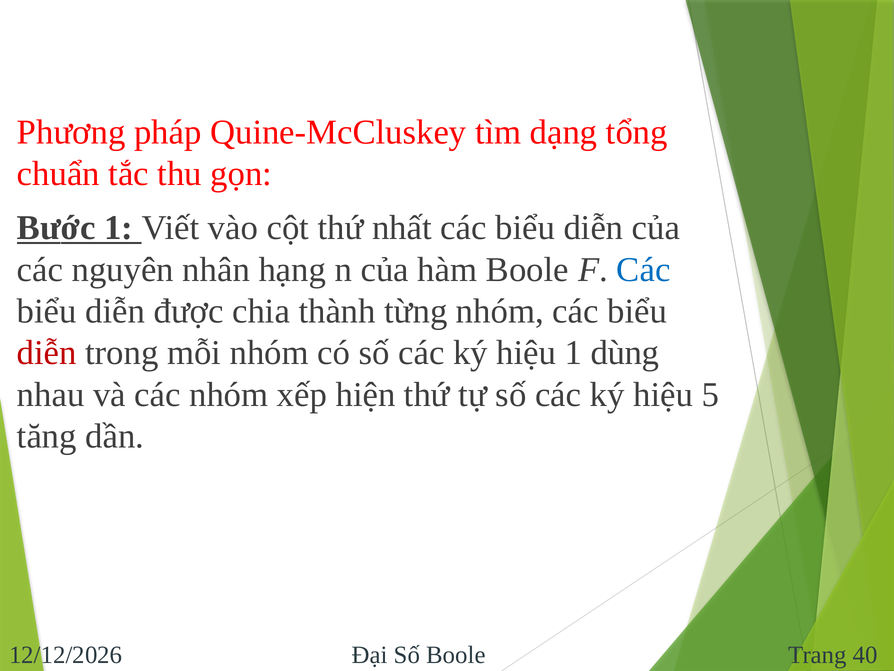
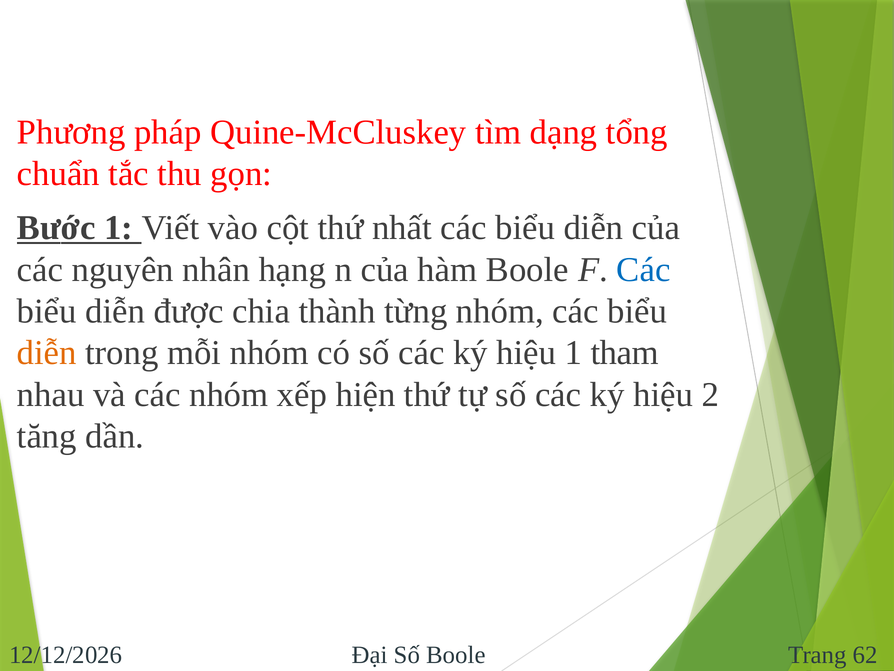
diễn at (47, 353) colour: red -> orange
dùng: dùng -> tham
5: 5 -> 2
40: 40 -> 62
